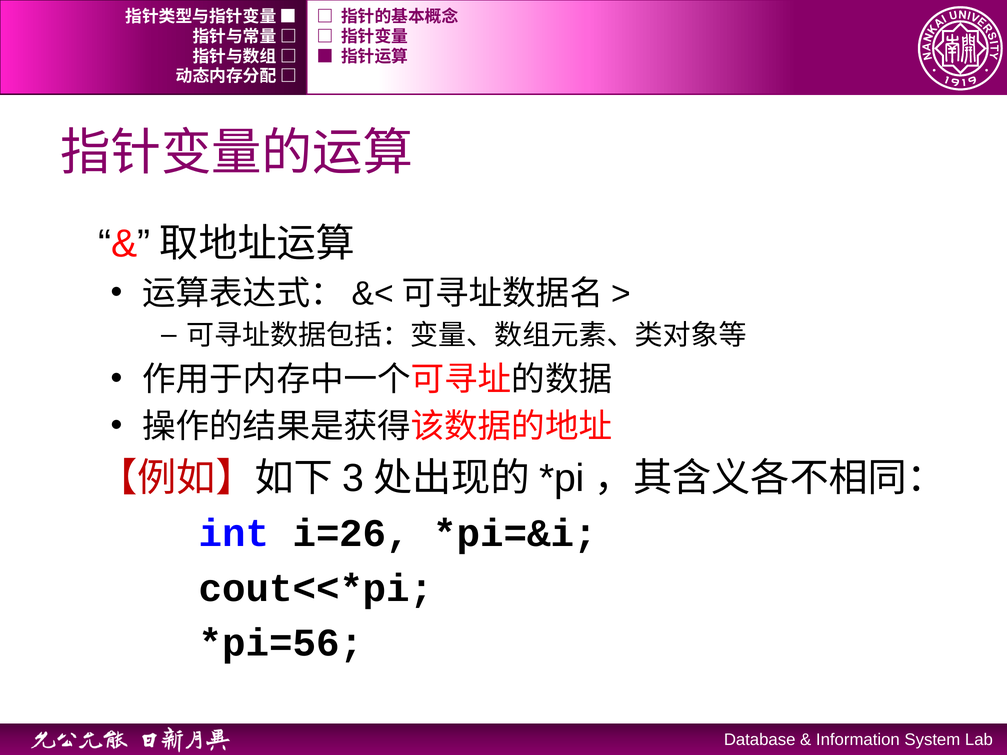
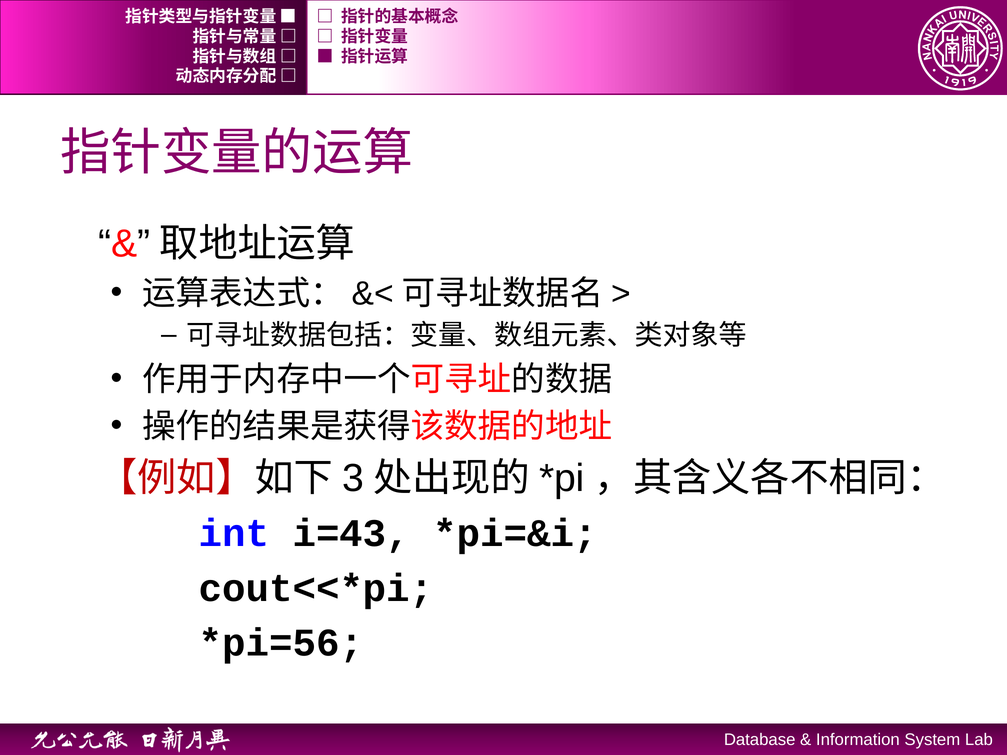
i=26: i=26 -> i=43
